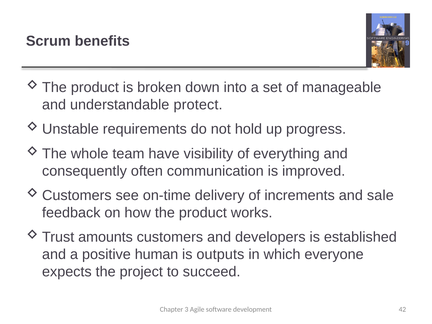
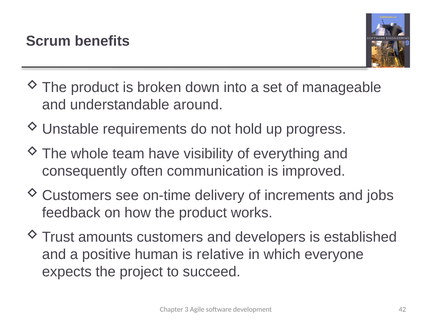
protect: protect -> around
sale: sale -> jobs
outputs: outputs -> relative
